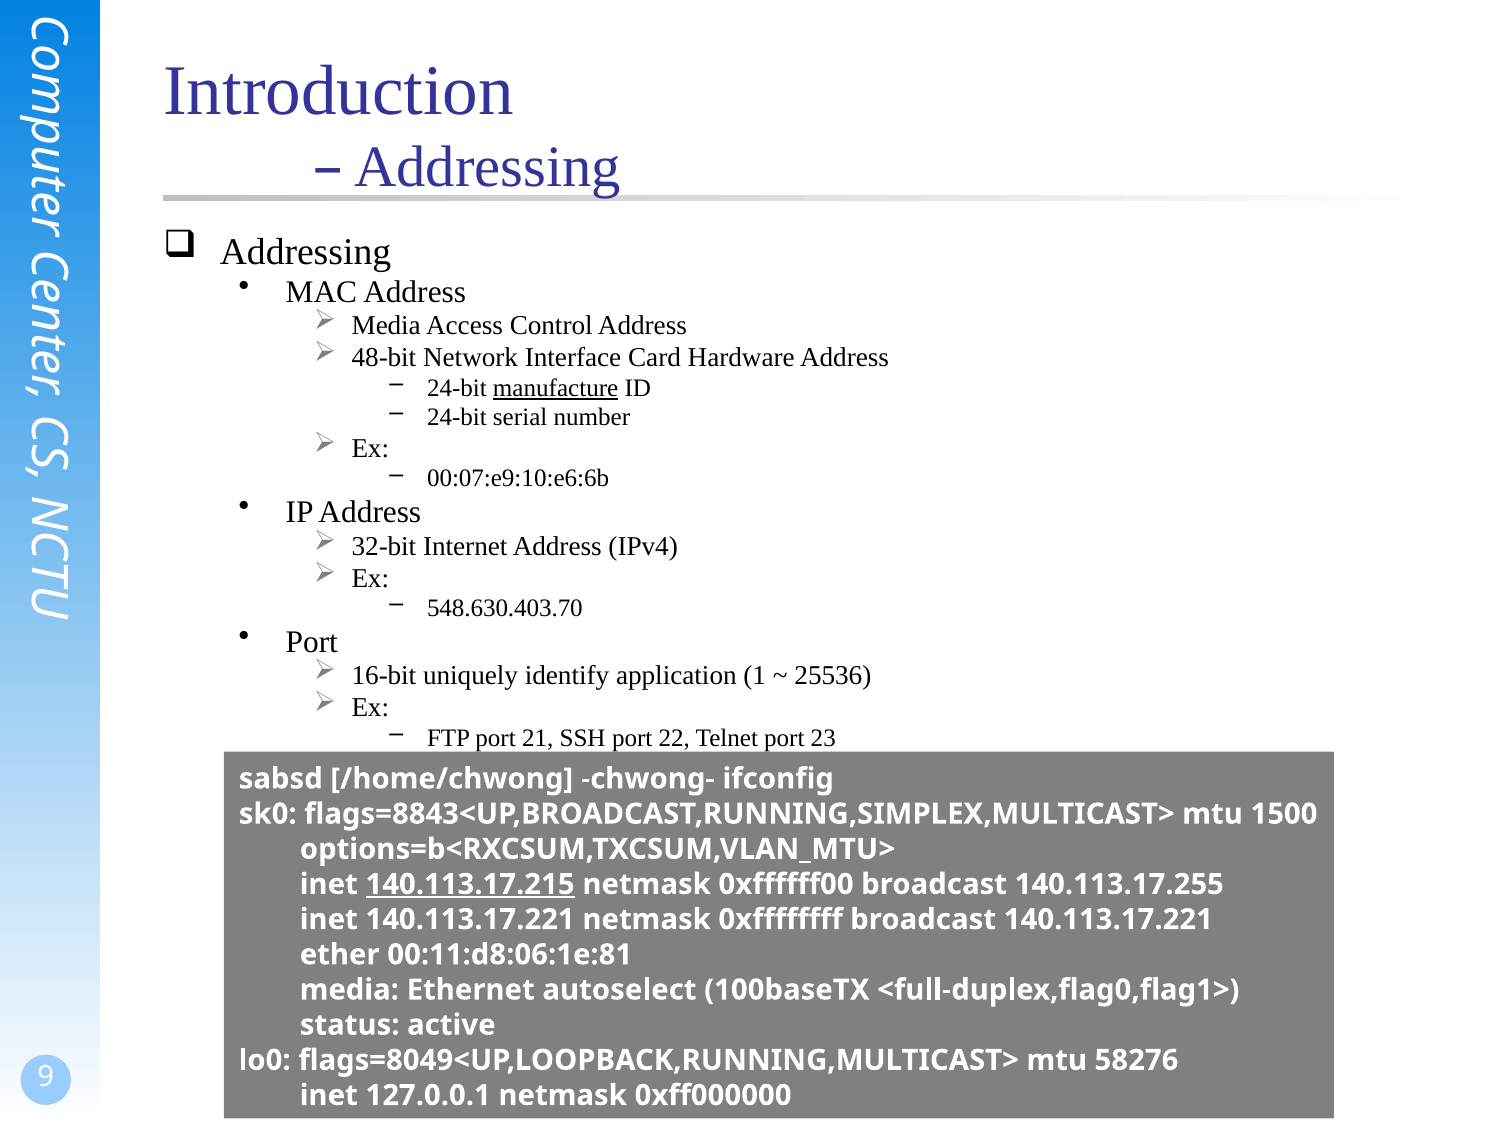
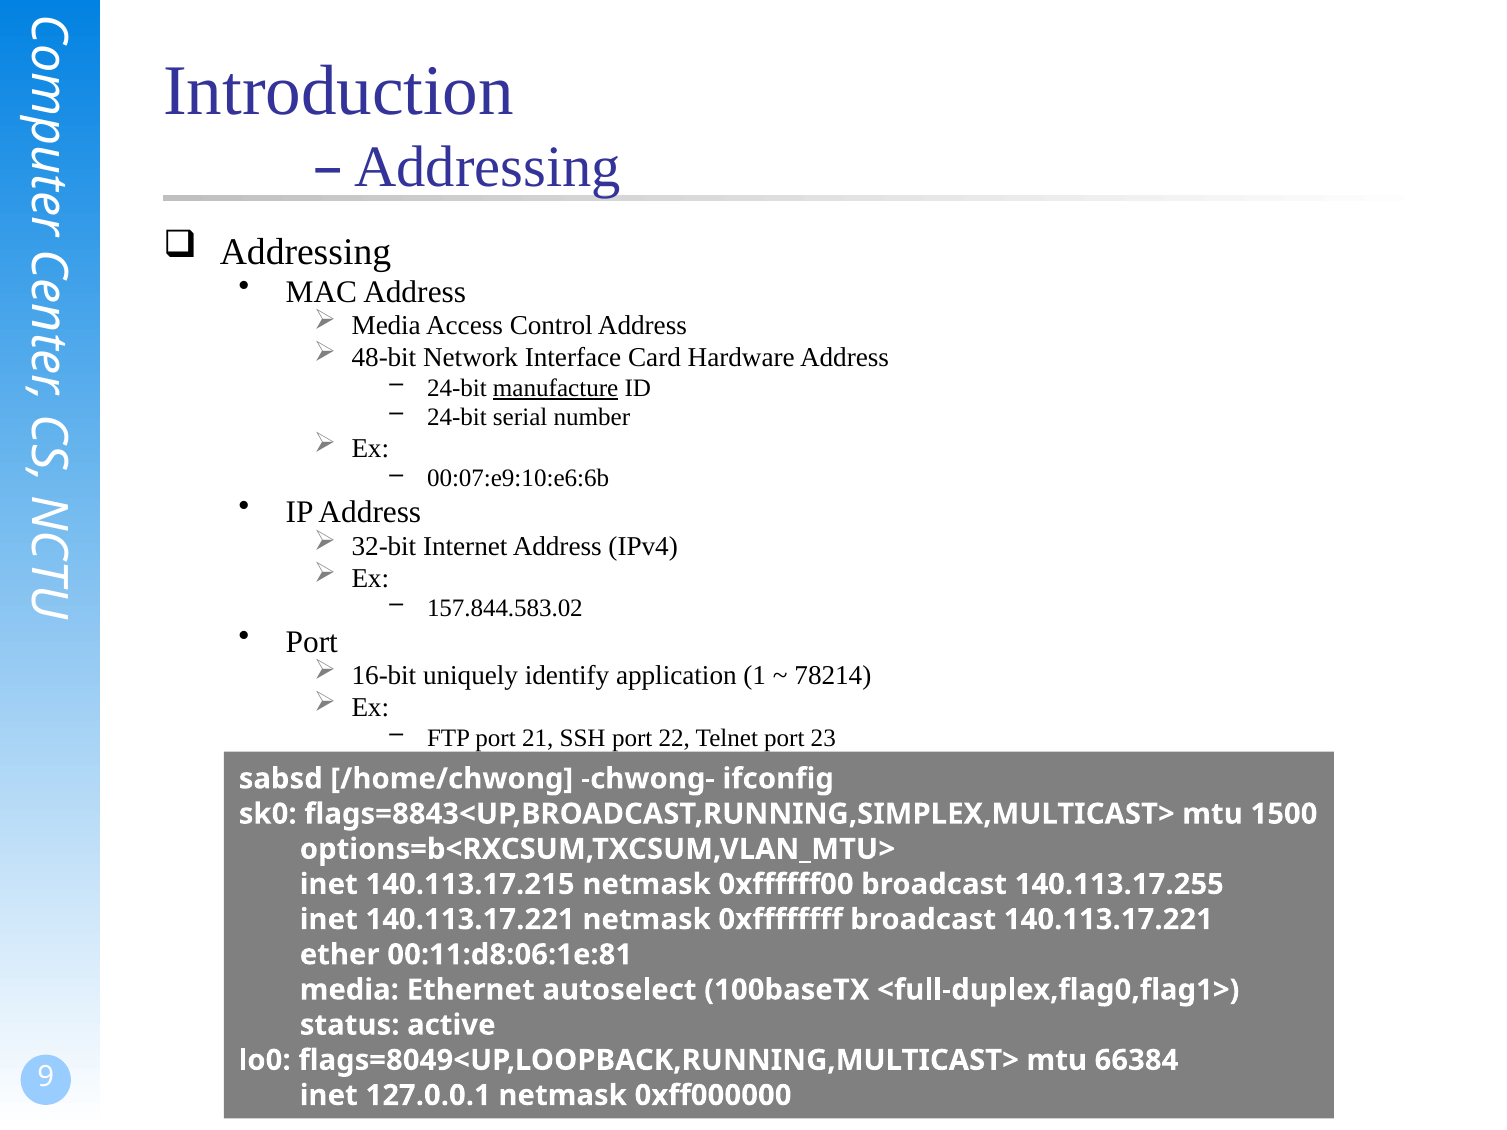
548.630.403.70: 548.630.403.70 -> 157.844.583.02
25536: 25536 -> 78214
140.113.17.215 underline: present -> none
58276: 58276 -> 66384
